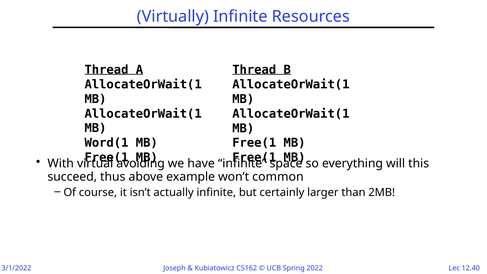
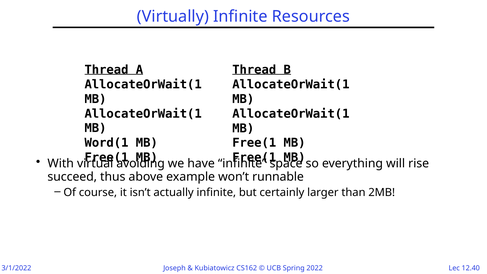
this: this -> rise
common: common -> runnable
